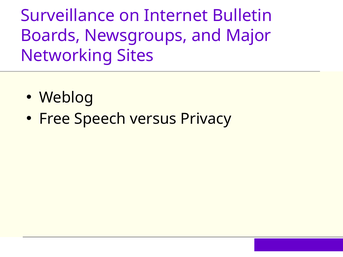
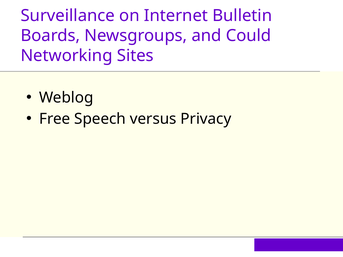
Major: Major -> Could
